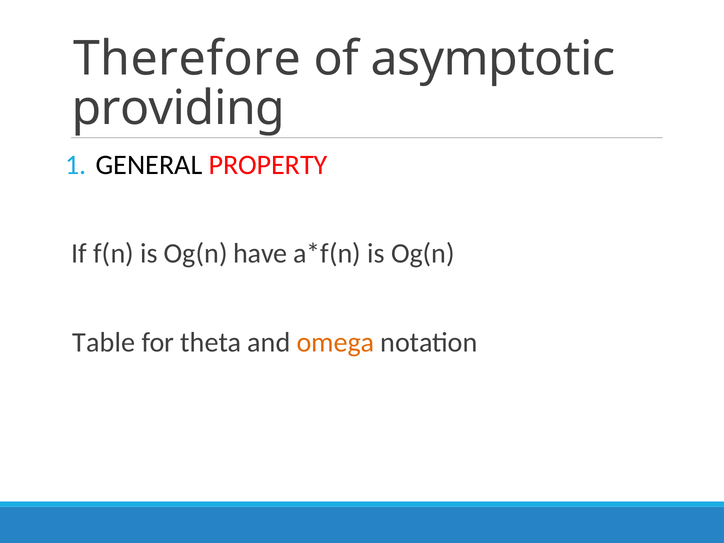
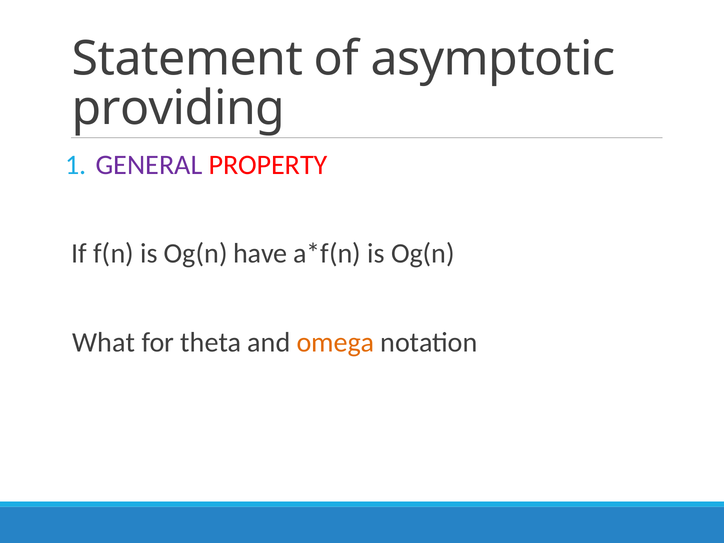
Therefore: Therefore -> Statement
GENERAL colour: black -> purple
Table: Table -> What
